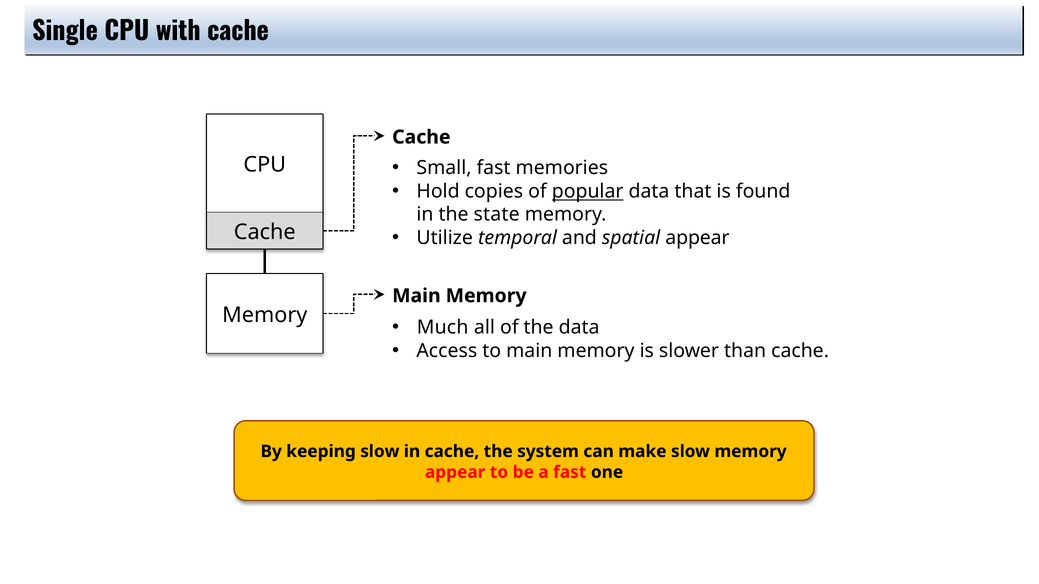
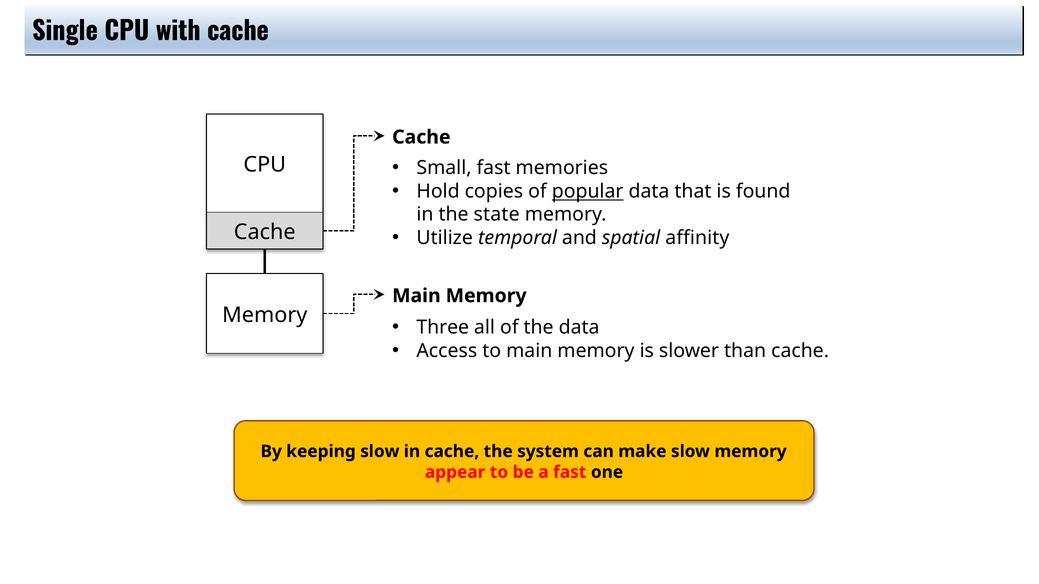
spatial appear: appear -> affinity
Much: Much -> Three
